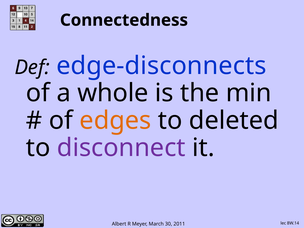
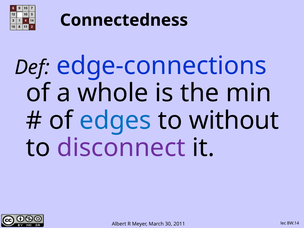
edge-disconnects: edge-disconnects -> edge-connections
edges colour: orange -> blue
deleted: deleted -> without
